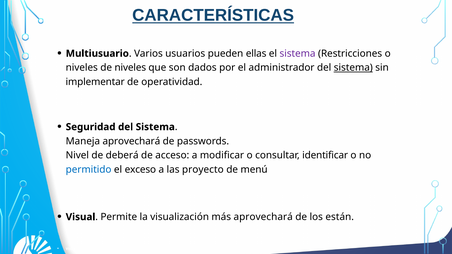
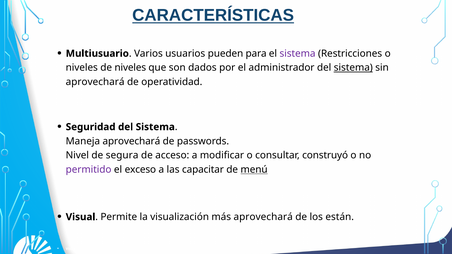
ellas: ellas -> para
implementar at (95, 82): implementar -> aprovechará
deberá: deberá -> segura
identificar: identificar -> construyó
permitido colour: blue -> purple
proyecto: proyecto -> capacitar
menú underline: none -> present
